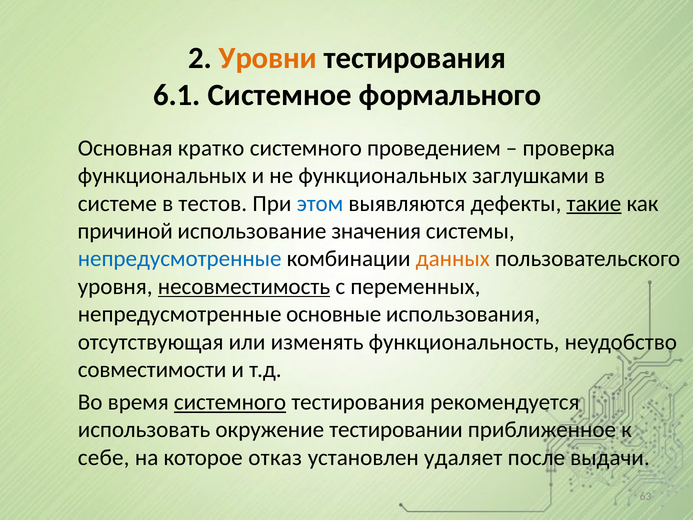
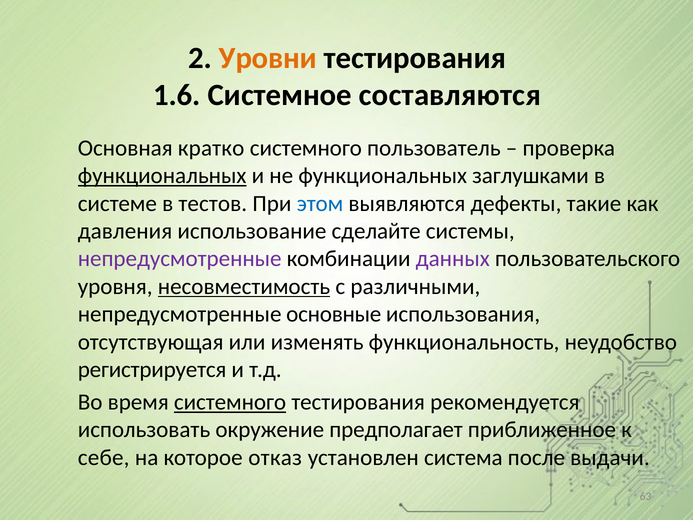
6.1: 6.1 -> 1.6
формального: формального -> составляются
проведением: проведением -> пользователь
функциональных at (162, 176) underline: none -> present
такие underline: present -> none
причиной: причиной -> давления
значения: значения -> сделайте
непредусмотренные at (180, 259) colour: blue -> purple
данных colour: orange -> purple
переменных: переменных -> различными
совместимости: совместимости -> регистрируется
тестировании: тестировании -> предполагает
удаляет: удаляет -> система
